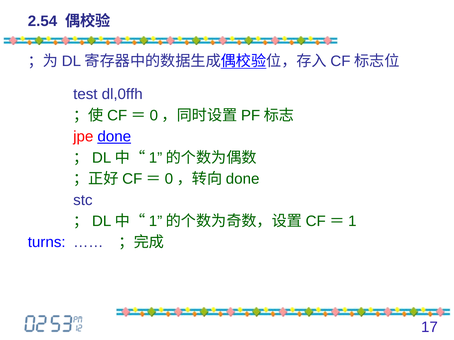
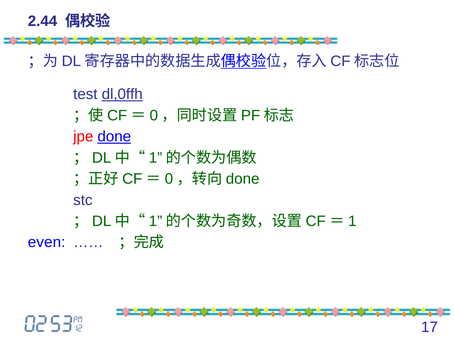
2.54: 2.54 -> 2.44
dl,0ffh underline: none -> present
turns: turns -> even
